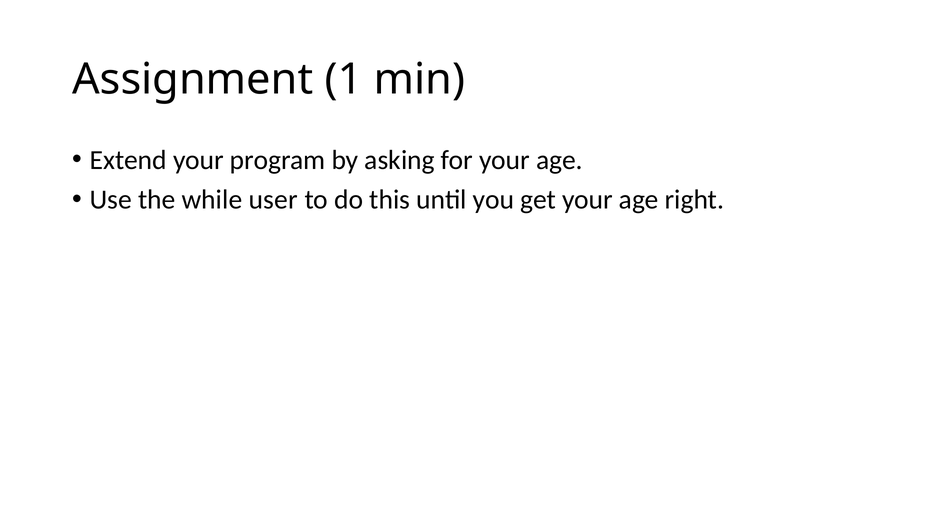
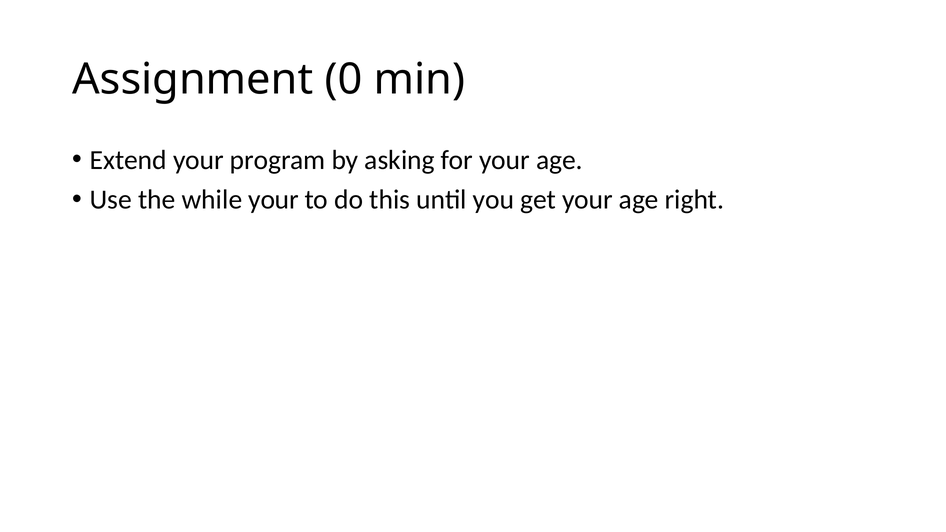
1: 1 -> 0
while user: user -> your
